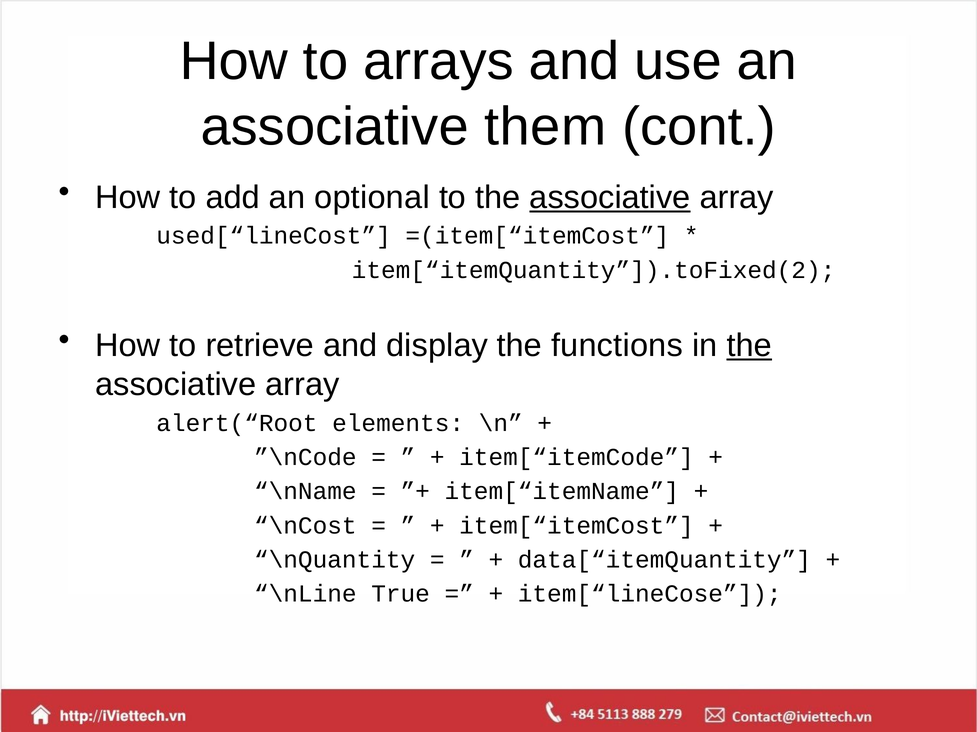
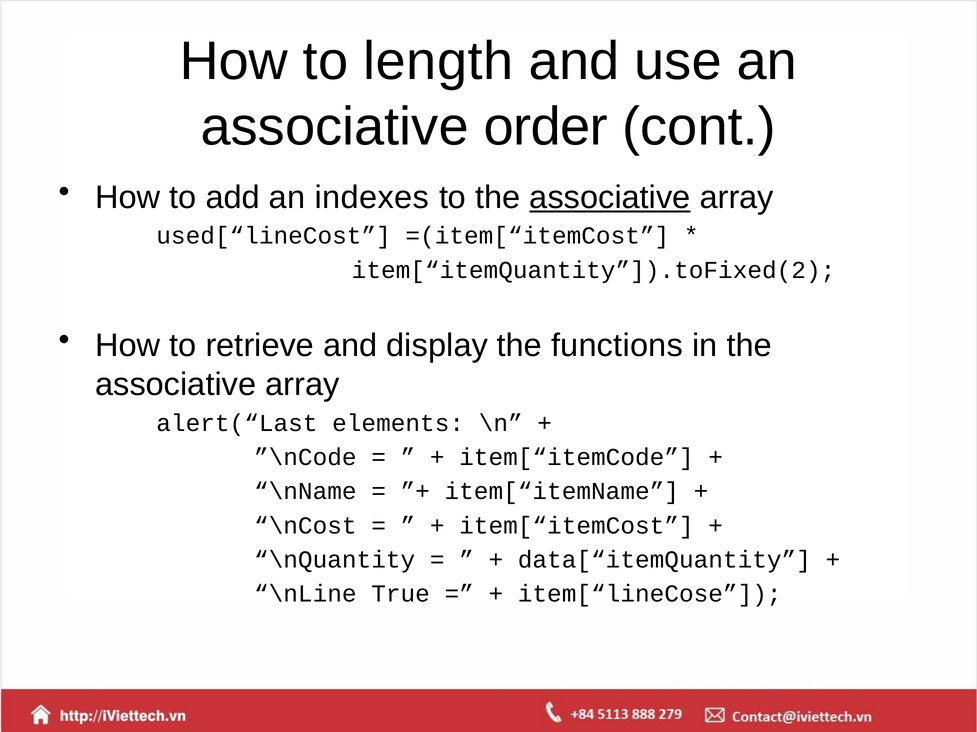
arrays: arrays -> length
them: them -> order
optional: optional -> indexes
the at (749, 346) underline: present -> none
alert(“Root: alert(“Root -> alert(“Last
